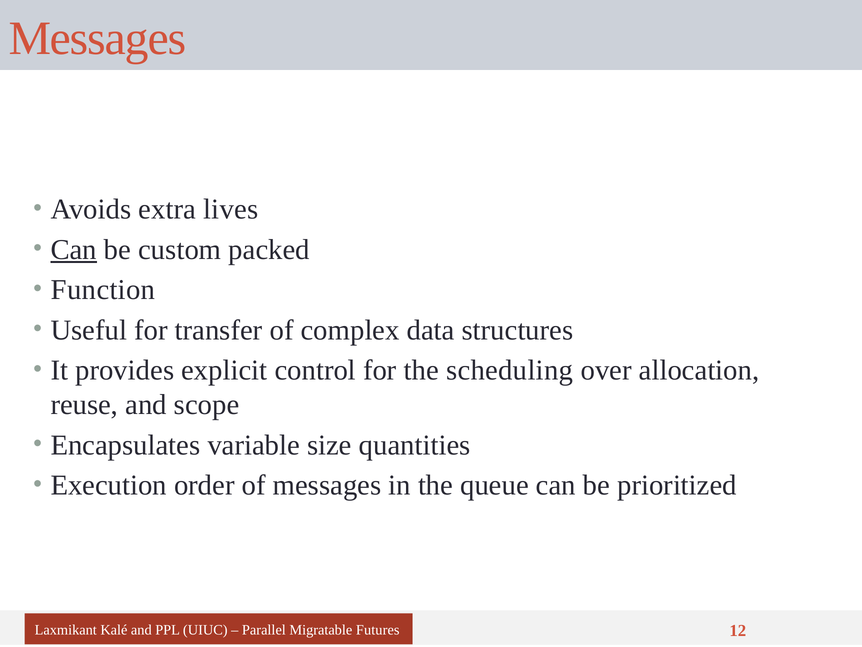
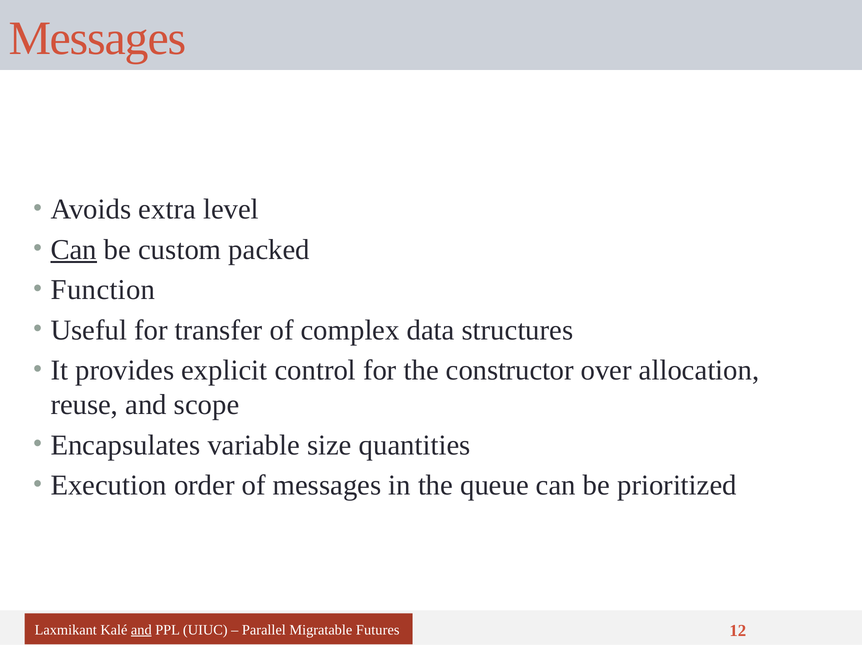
lives: lives -> level
scheduling: scheduling -> constructor
and at (141, 629) underline: none -> present
